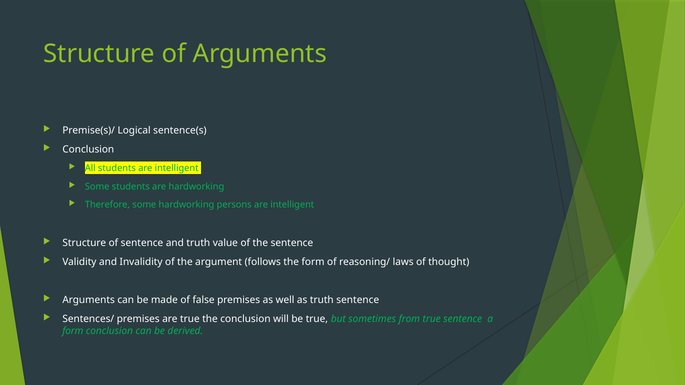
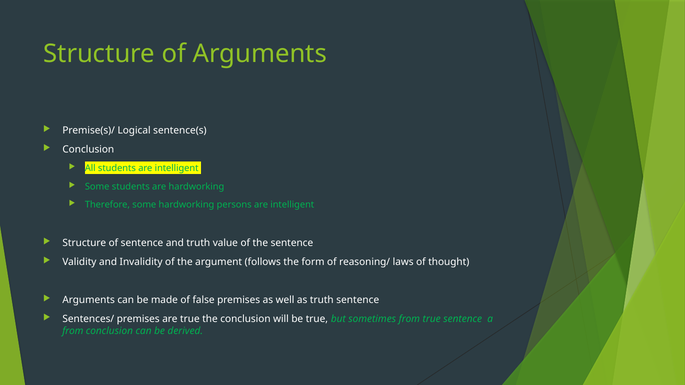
form at (73, 331): form -> from
